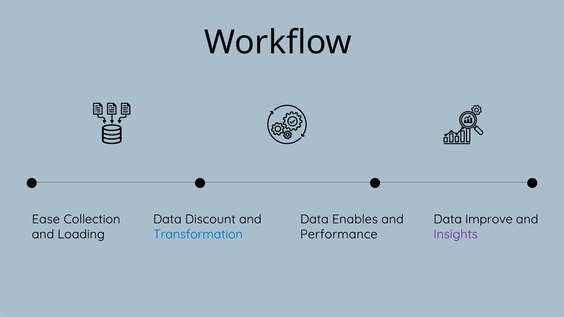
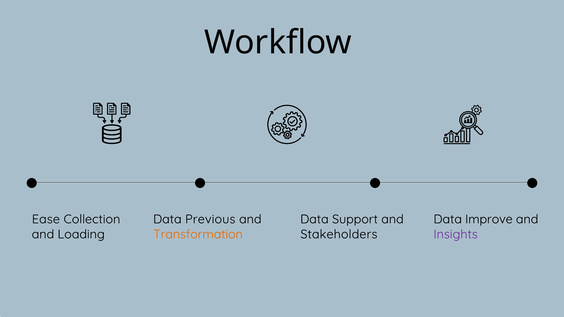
Discount: Discount -> Previous
Enables: Enables -> Support
Transformation colour: blue -> orange
Performance: Performance -> Stakeholders
